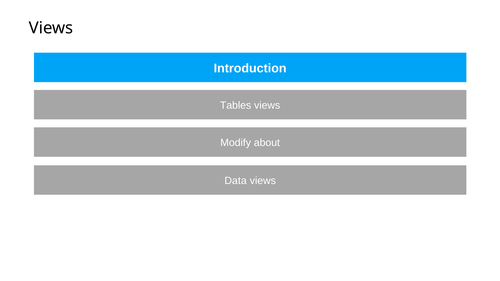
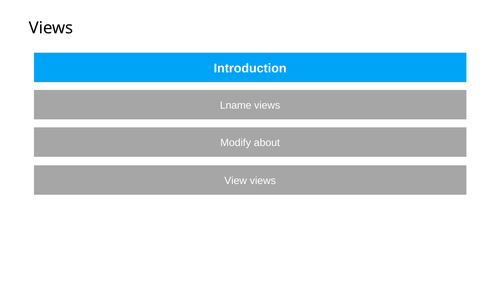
Tables: Tables -> Lname
Data: Data -> View
